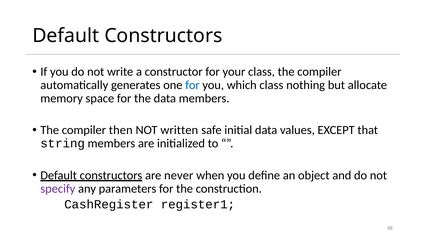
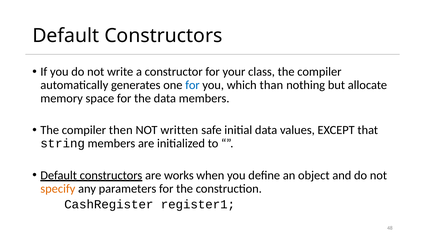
which class: class -> than
never: never -> works
specify colour: purple -> orange
